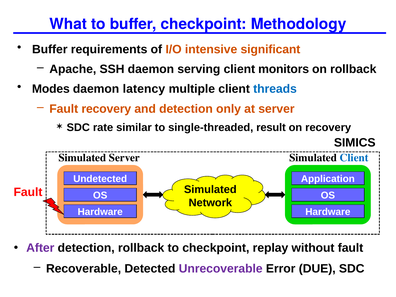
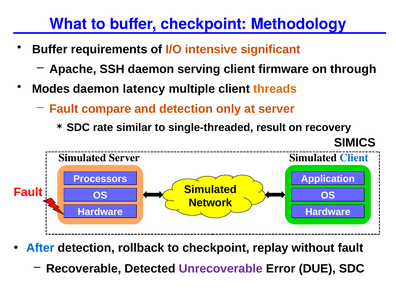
monitors: monitors -> firmware
on rollback: rollback -> through
threads colour: blue -> orange
Fault recovery: recovery -> compare
Undetected: Undetected -> Processors
After colour: purple -> blue
